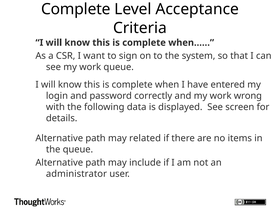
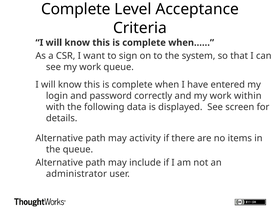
wrong: wrong -> within
related: related -> activity
